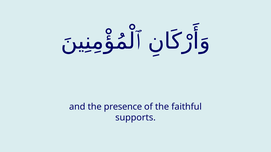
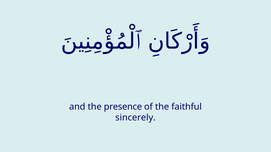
supports: supports -> sincerely
